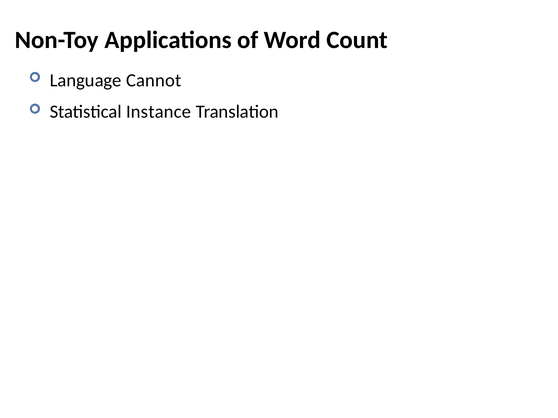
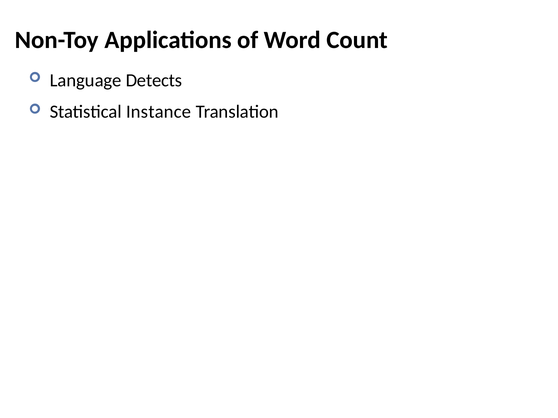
Cannot: Cannot -> Detects
